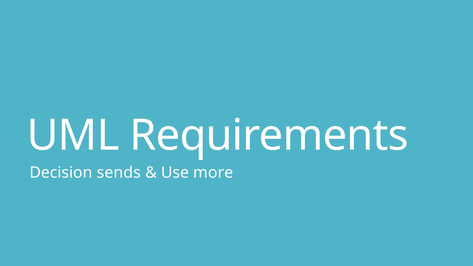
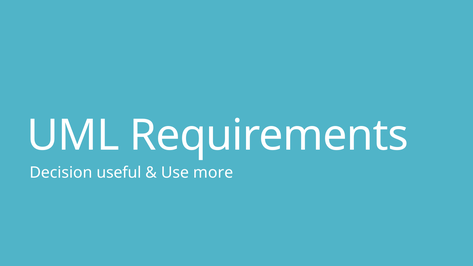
sends: sends -> useful
